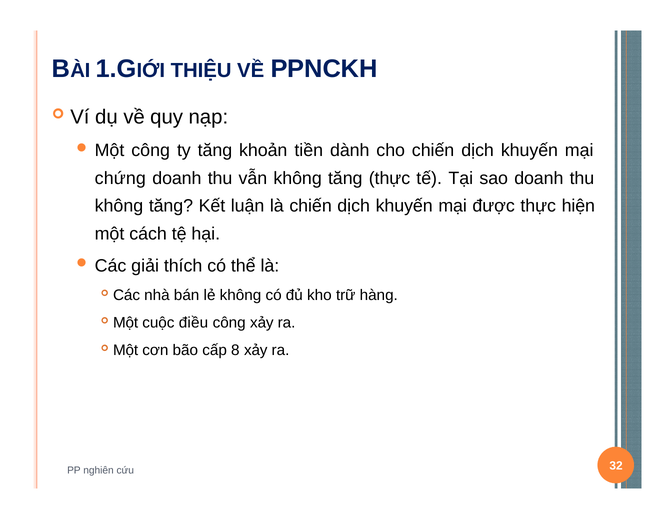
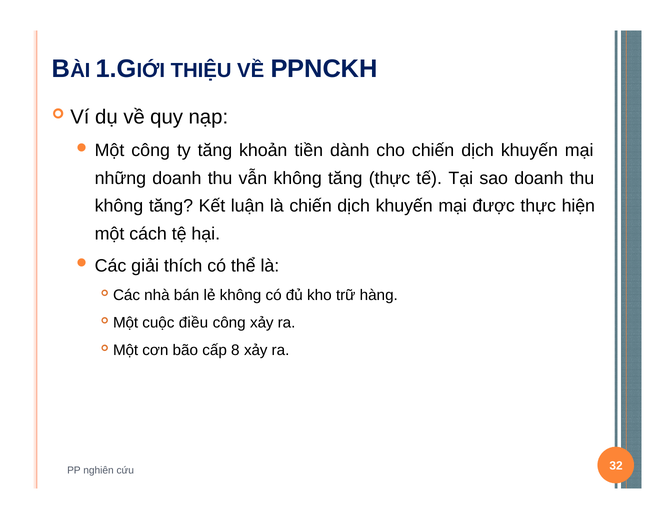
chứng: chứng -> những
